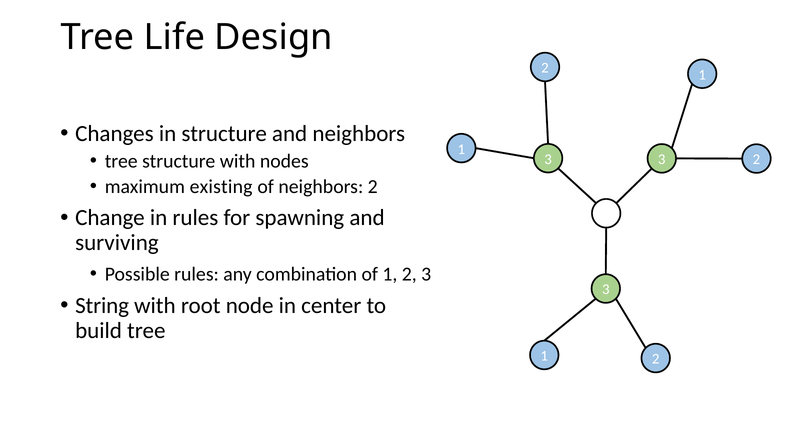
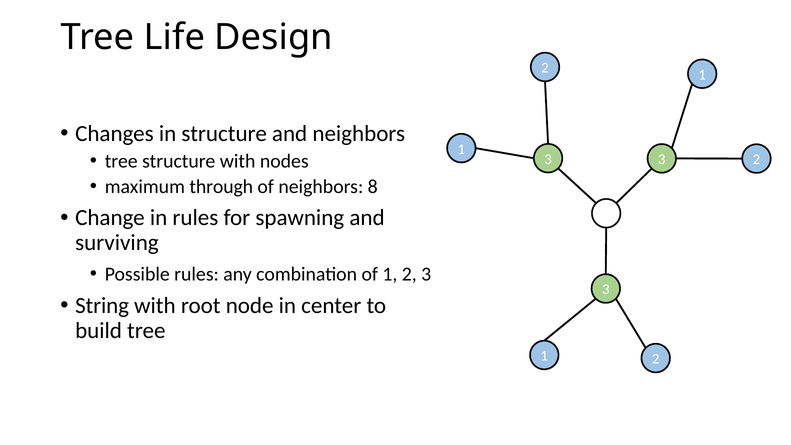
existing: existing -> through
neighbors 2: 2 -> 8
